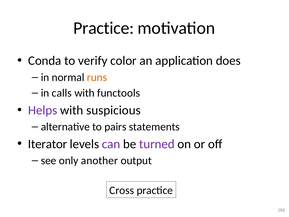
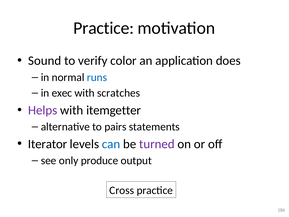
Conda: Conda -> Sound
runs colour: orange -> blue
calls: calls -> exec
functools: functools -> scratches
suspicious: suspicious -> itemgetter
can colour: purple -> blue
another: another -> produce
